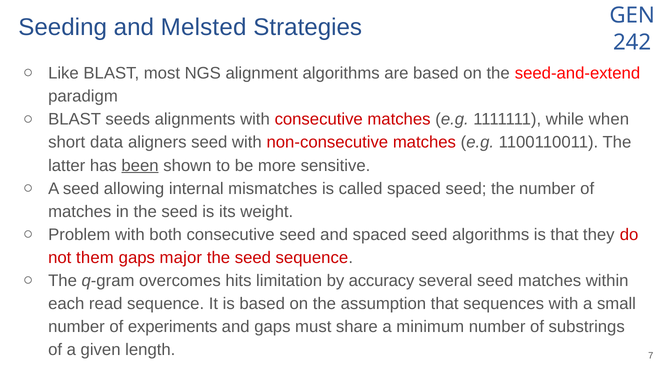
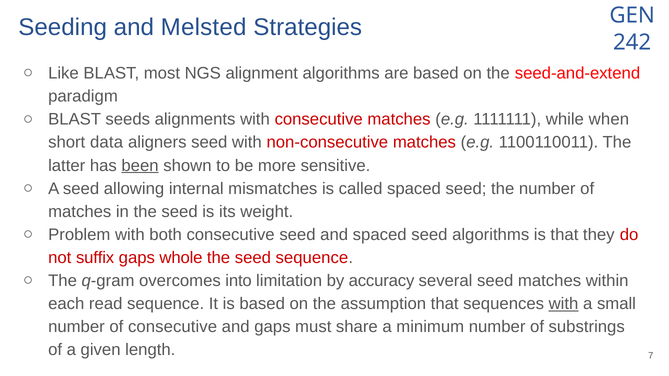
them: them -> suffix
major: major -> whole
hits: hits -> into
with at (564, 304) underline: none -> present
of experiments: experiments -> consecutive
